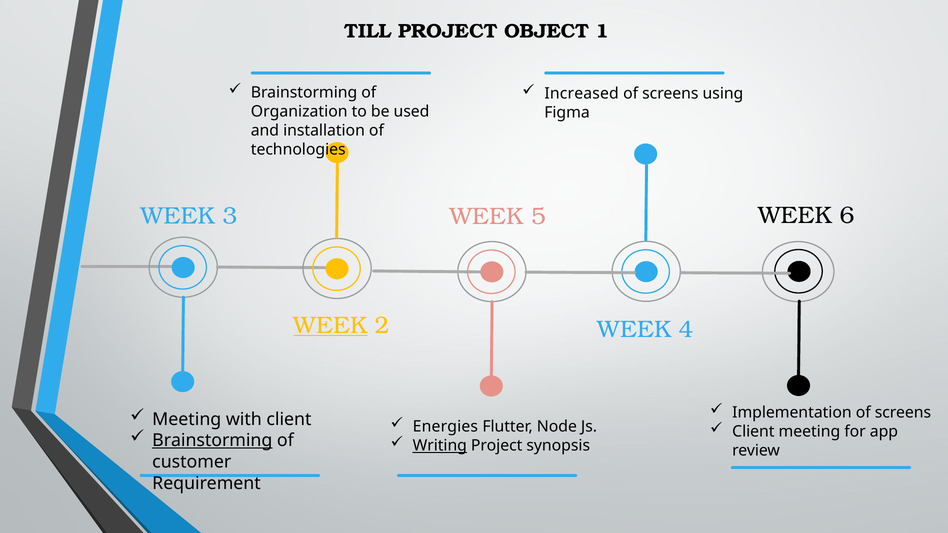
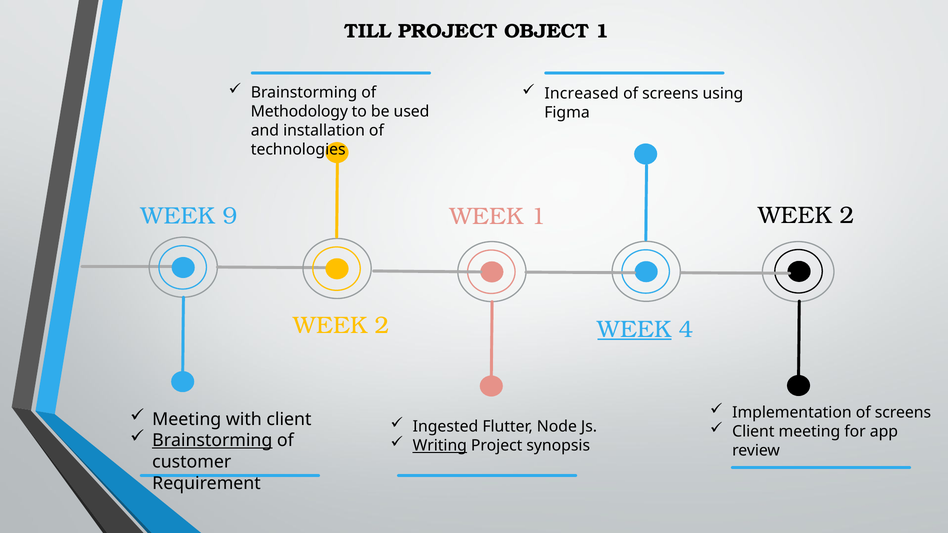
Organization: Organization -> Methodology
6 at (847, 216): 6 -> 2
3: 3 -> 9
WEEK 5: 5 -> 1
WEEK at (330, 325) underline: present -> none
WEEK at (634, 329) underline: none -> present
Energies: Energies -> Ingested
